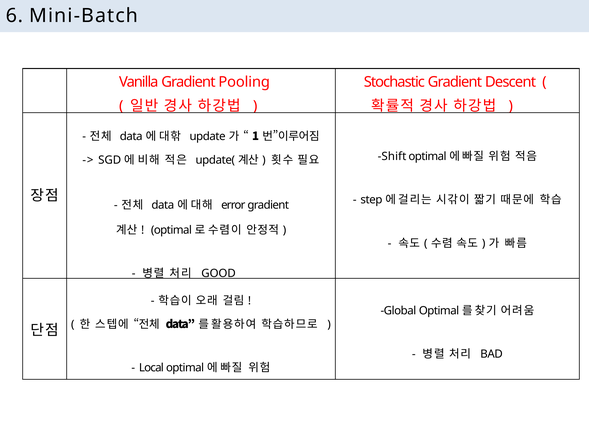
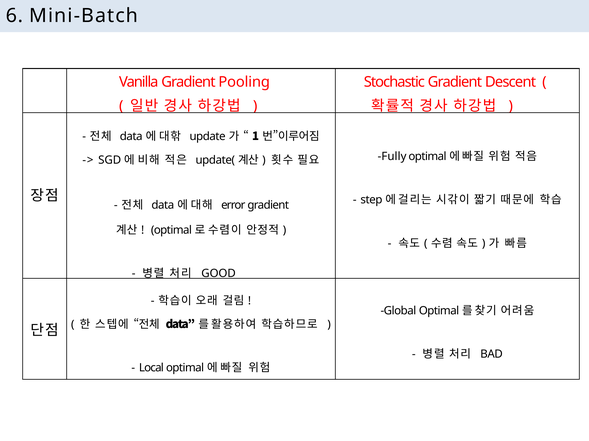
Shift: Shift -> Fully
